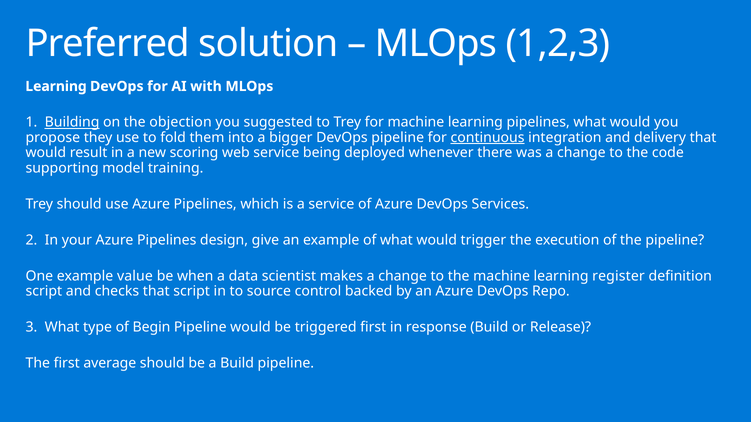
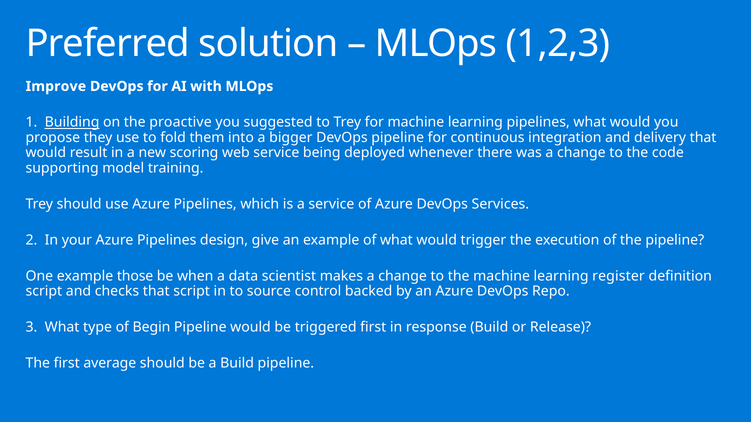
Learning at (56, 86): Learning -> Improve
objection: objection -> proactive
continuous underline: present -> none
value: value -> those
